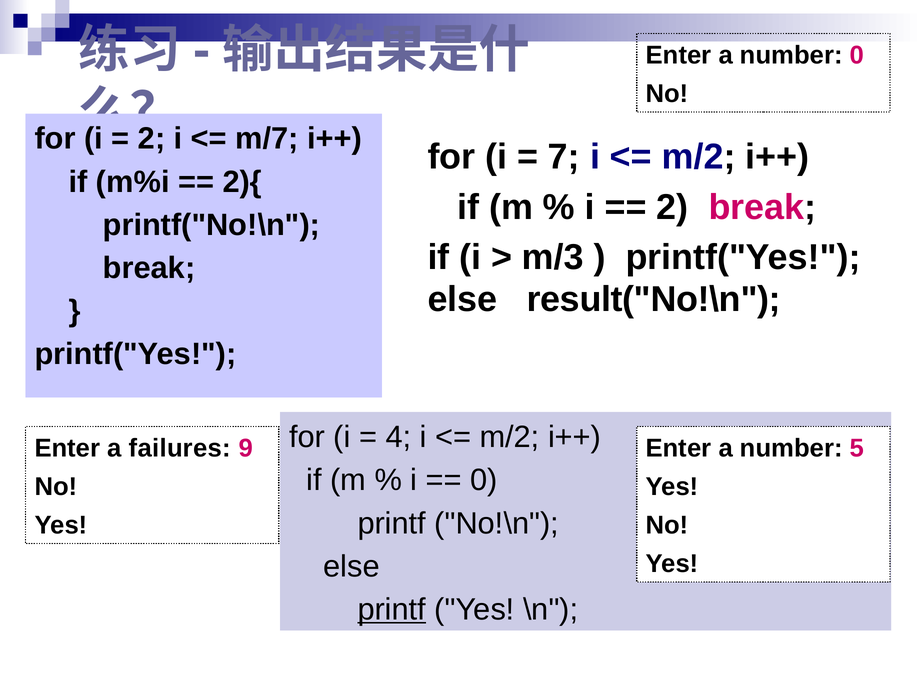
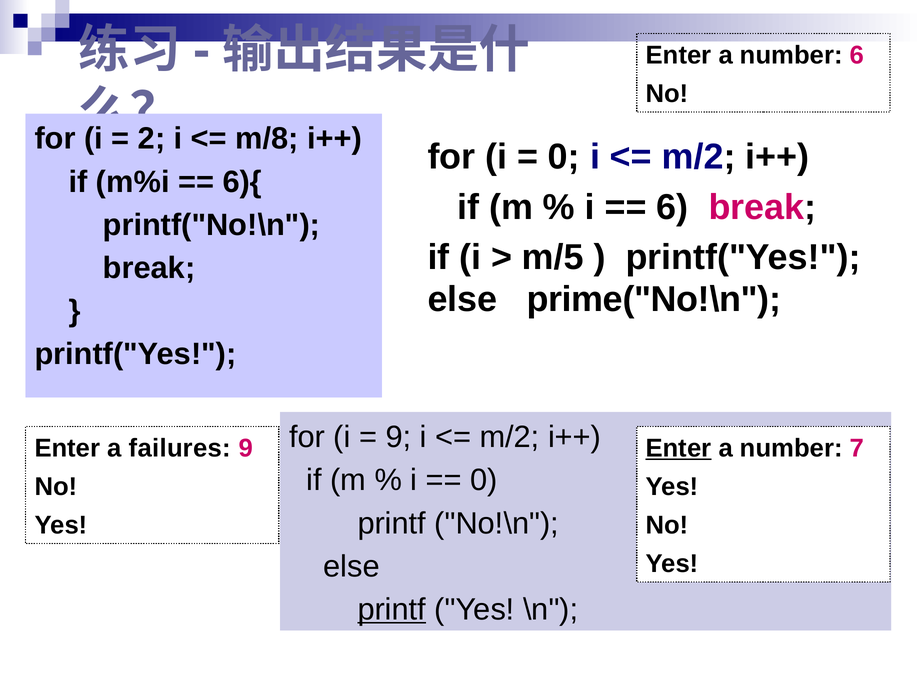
number 0: 0 -> 6
m/7: m/7 -> m/8
7 at (564, 157): 7 -> 0
2){: 2){ -> 6){
2 at (672, 207): 2 -> 6
m/3: m/3 -> m/5
result("No!\n: result("No!\n -> prime("No!\n
4 at (398, 437): 4 -> 9
Enter at (679, 448) underline: none -> present
5: 5 -> 7
